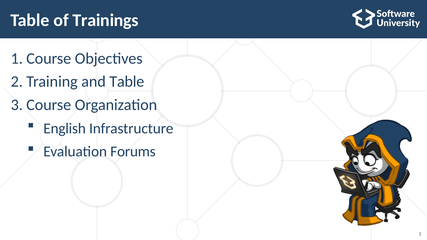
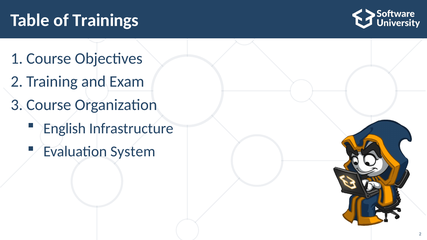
and Table: Table -> Exam
Forums: Forums -> System
